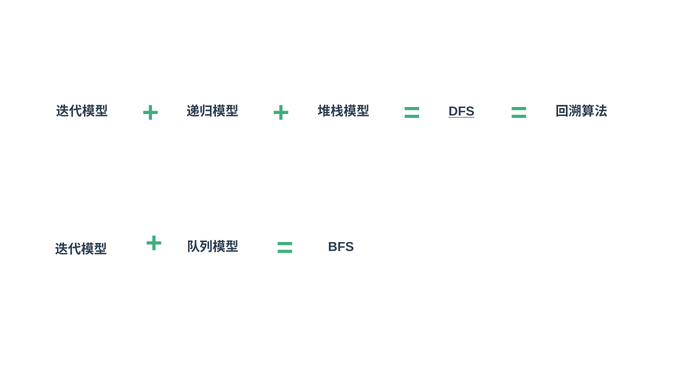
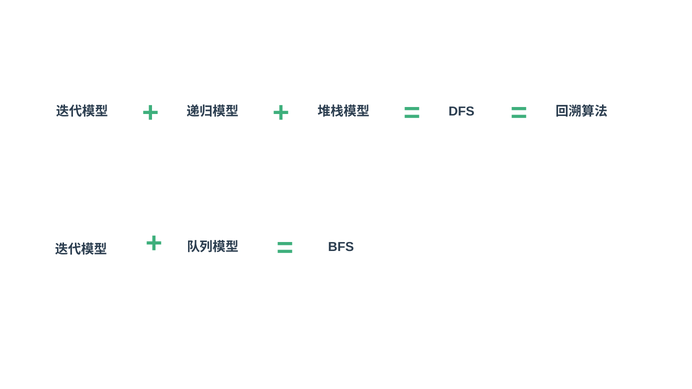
DFS underline: present -> none
